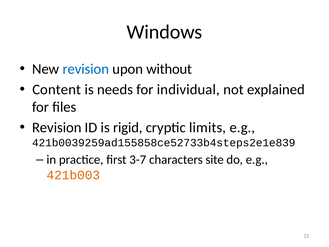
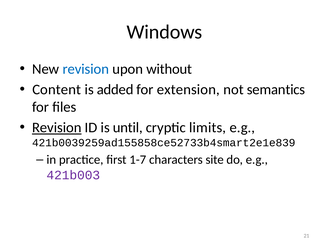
needs: needs -> added
individual: individual -> extension
explained: explained -> semantics
Revision at (57, 128) underline: none -> present
rigid: rigid -> until
421b0039259ad155858ce52733b4steps2e1e839: 421b0039259ad155858ce52733b4steps2e1e839 -> 421b0039259ad155858ce52733b4smart2e1e839
3-7: 3-7 -> 1-7
421b003 colour: orange -> purple
